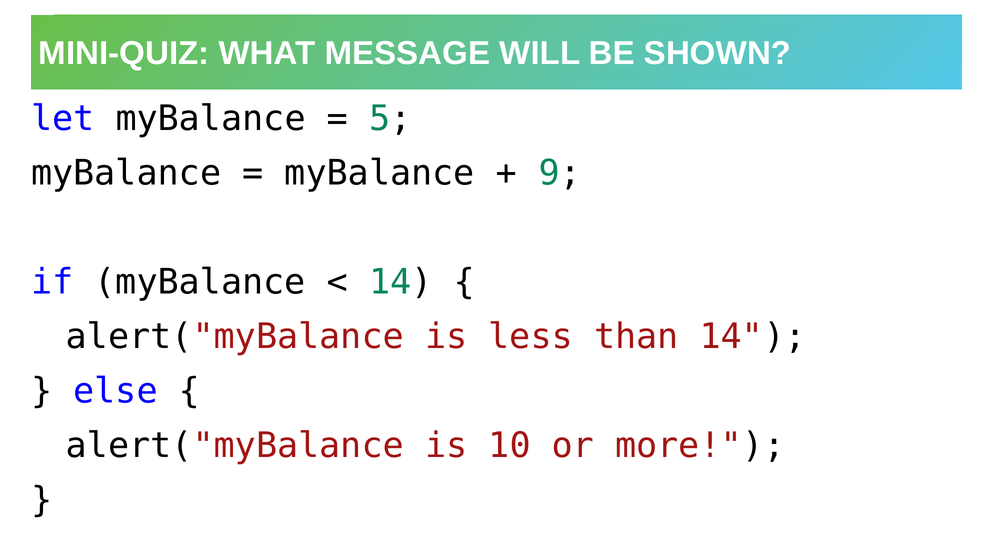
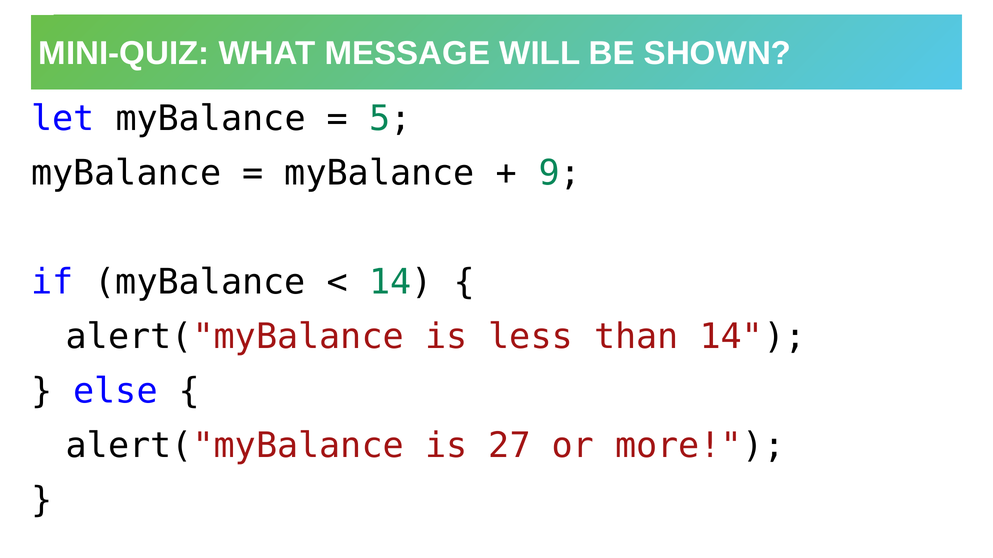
10: 10 -> 27
